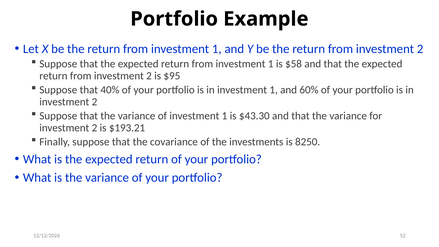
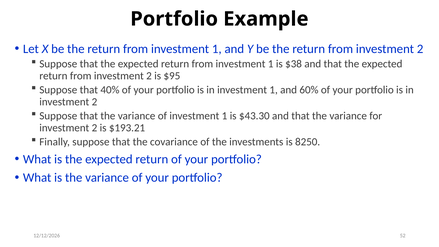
$58: $58 -> $38
